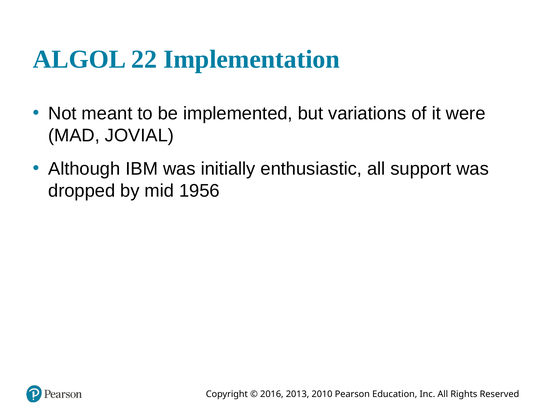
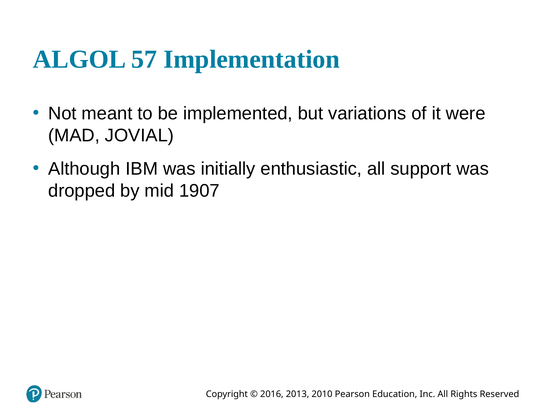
22: 22 -> 57
1956: 1956 -> 1907
